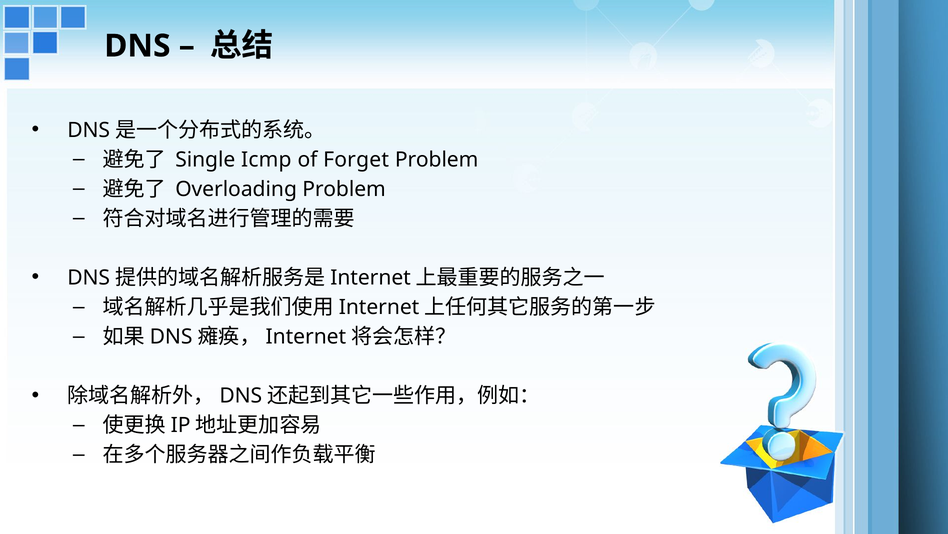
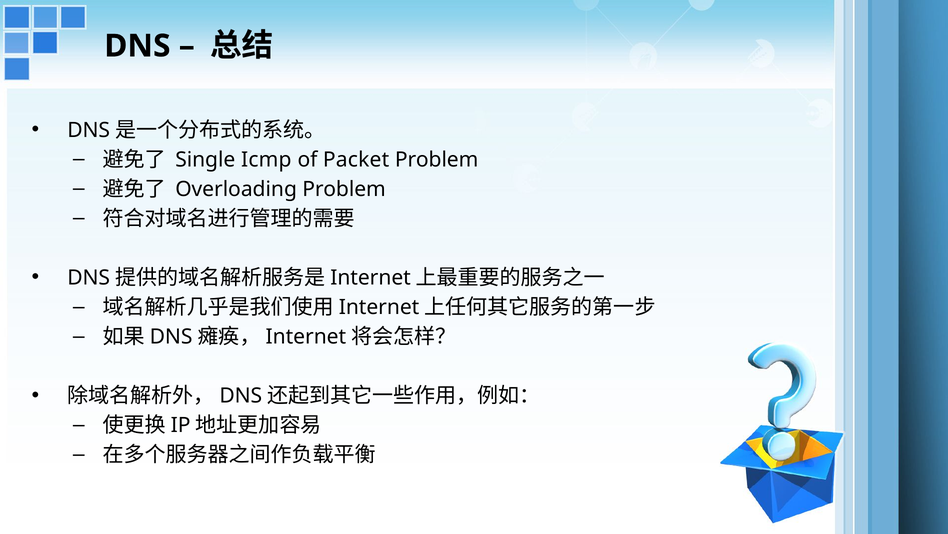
Forget: Forget -> Packet
